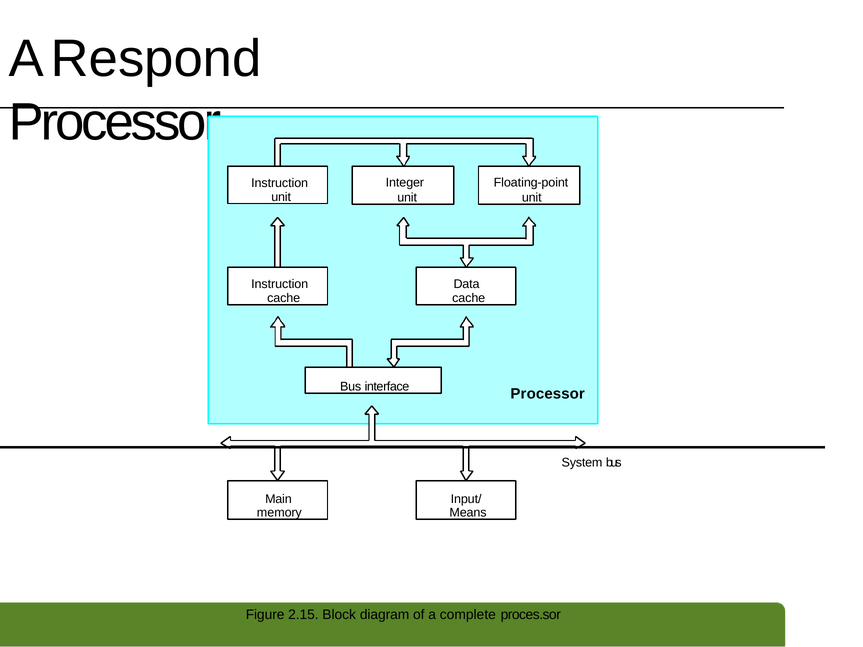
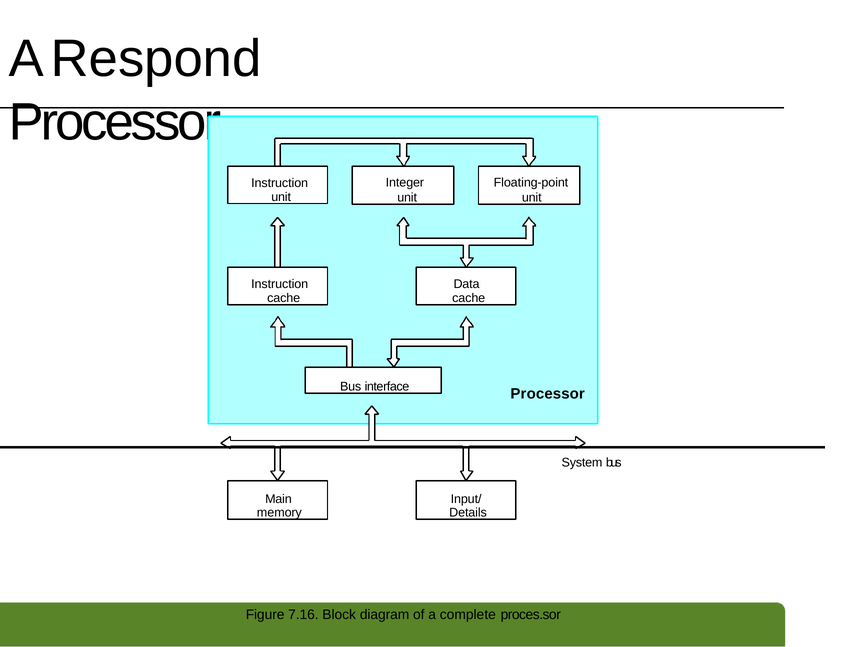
Means: Means -> Details
2.15: 2.15 -> 7.16
